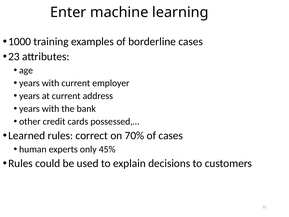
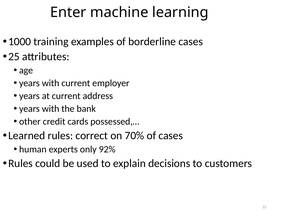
23: 23 -> 25
45%: 45% -> 92%
